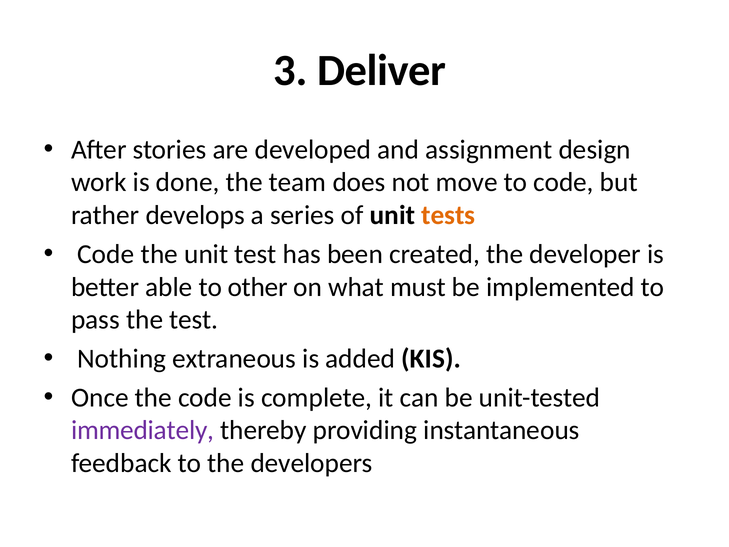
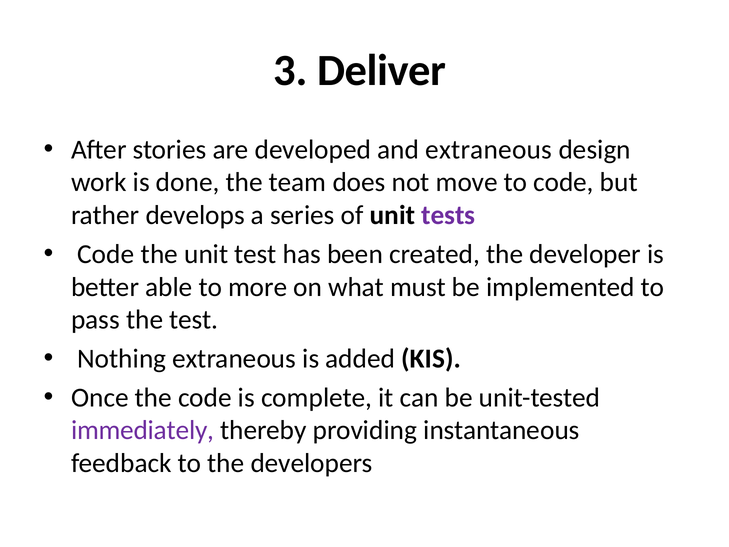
and assignment: assignment -> extraneous
tests colour: orange -> purple
other: other -> more
